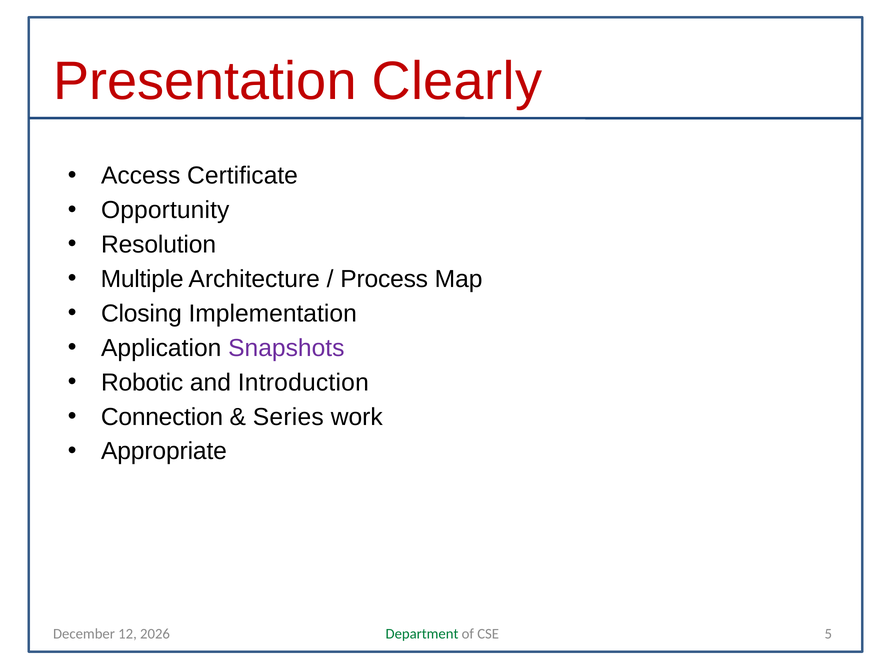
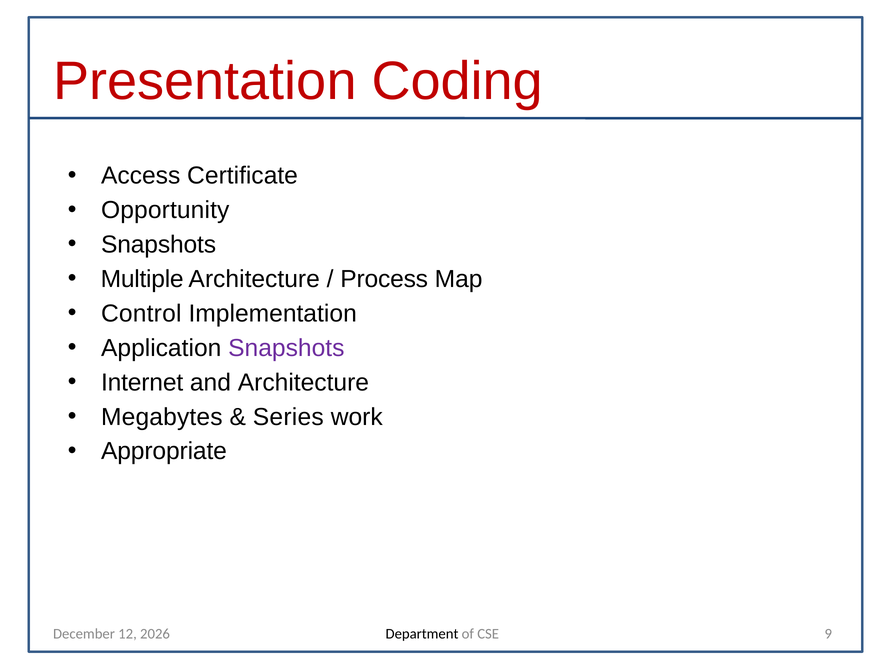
Clearly: Clearly -> Coding
Resolution at (159, 245): Resolution -> Snapshots
Closing: Closing -> Control
Robotic: Robotic -> Internet
and Introduction: Introduction -> Architecture
Connection: Connection -> Megabytes
Department colour: green -> black
5: 5 -> 9
